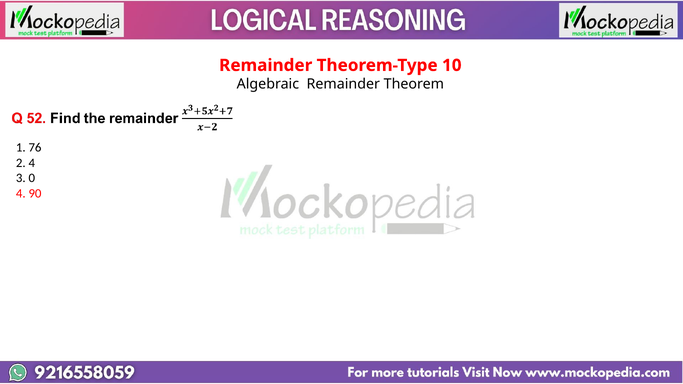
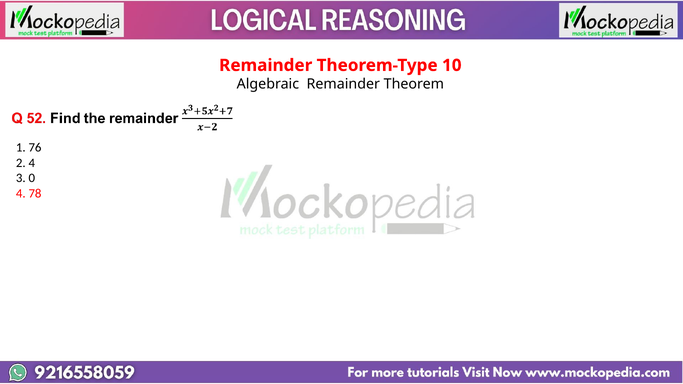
90: 90 -> 78
